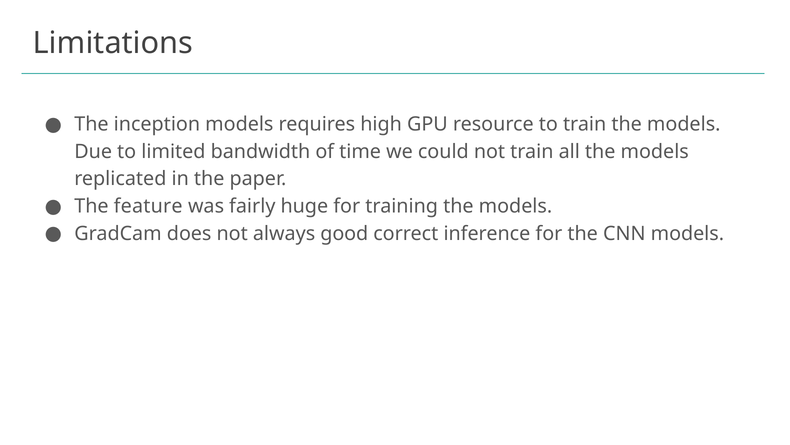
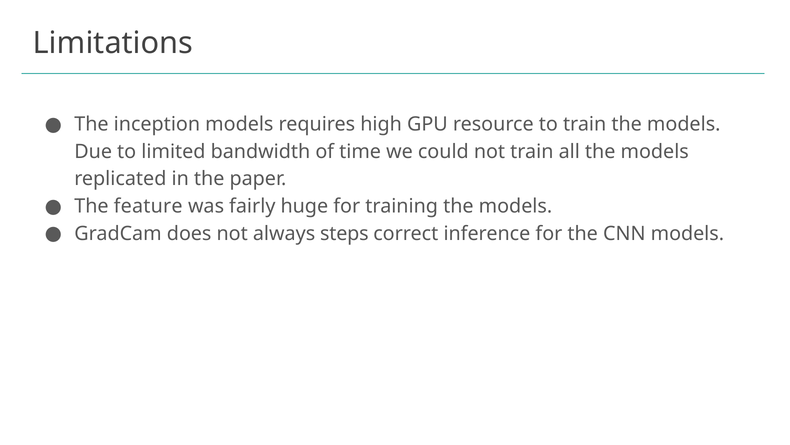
good: good -> steps
